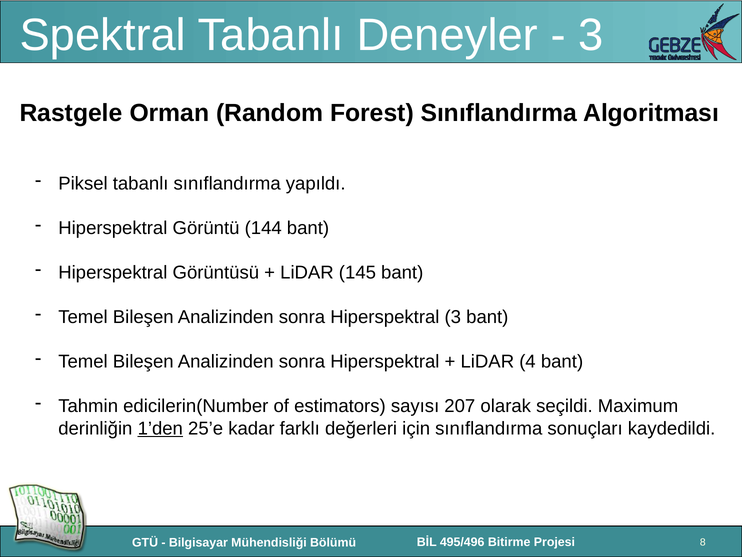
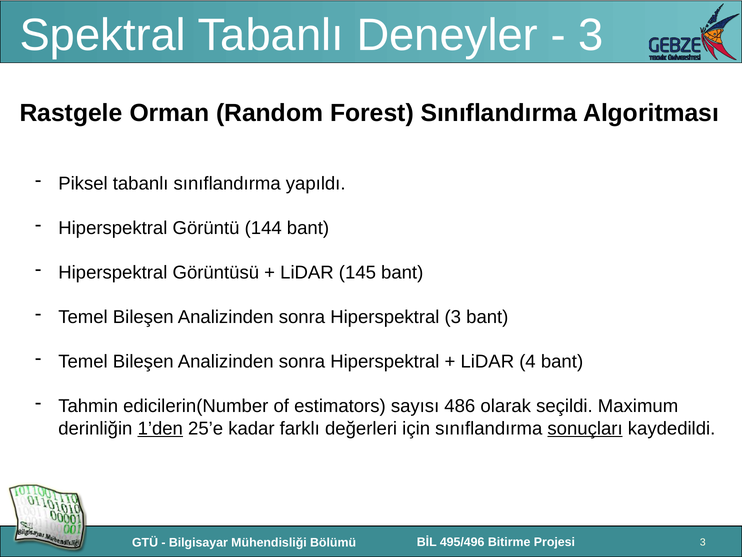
207: 207 -> 486
sonuçları underline: none -> present
8 at (703, 542): 8 -> 3
